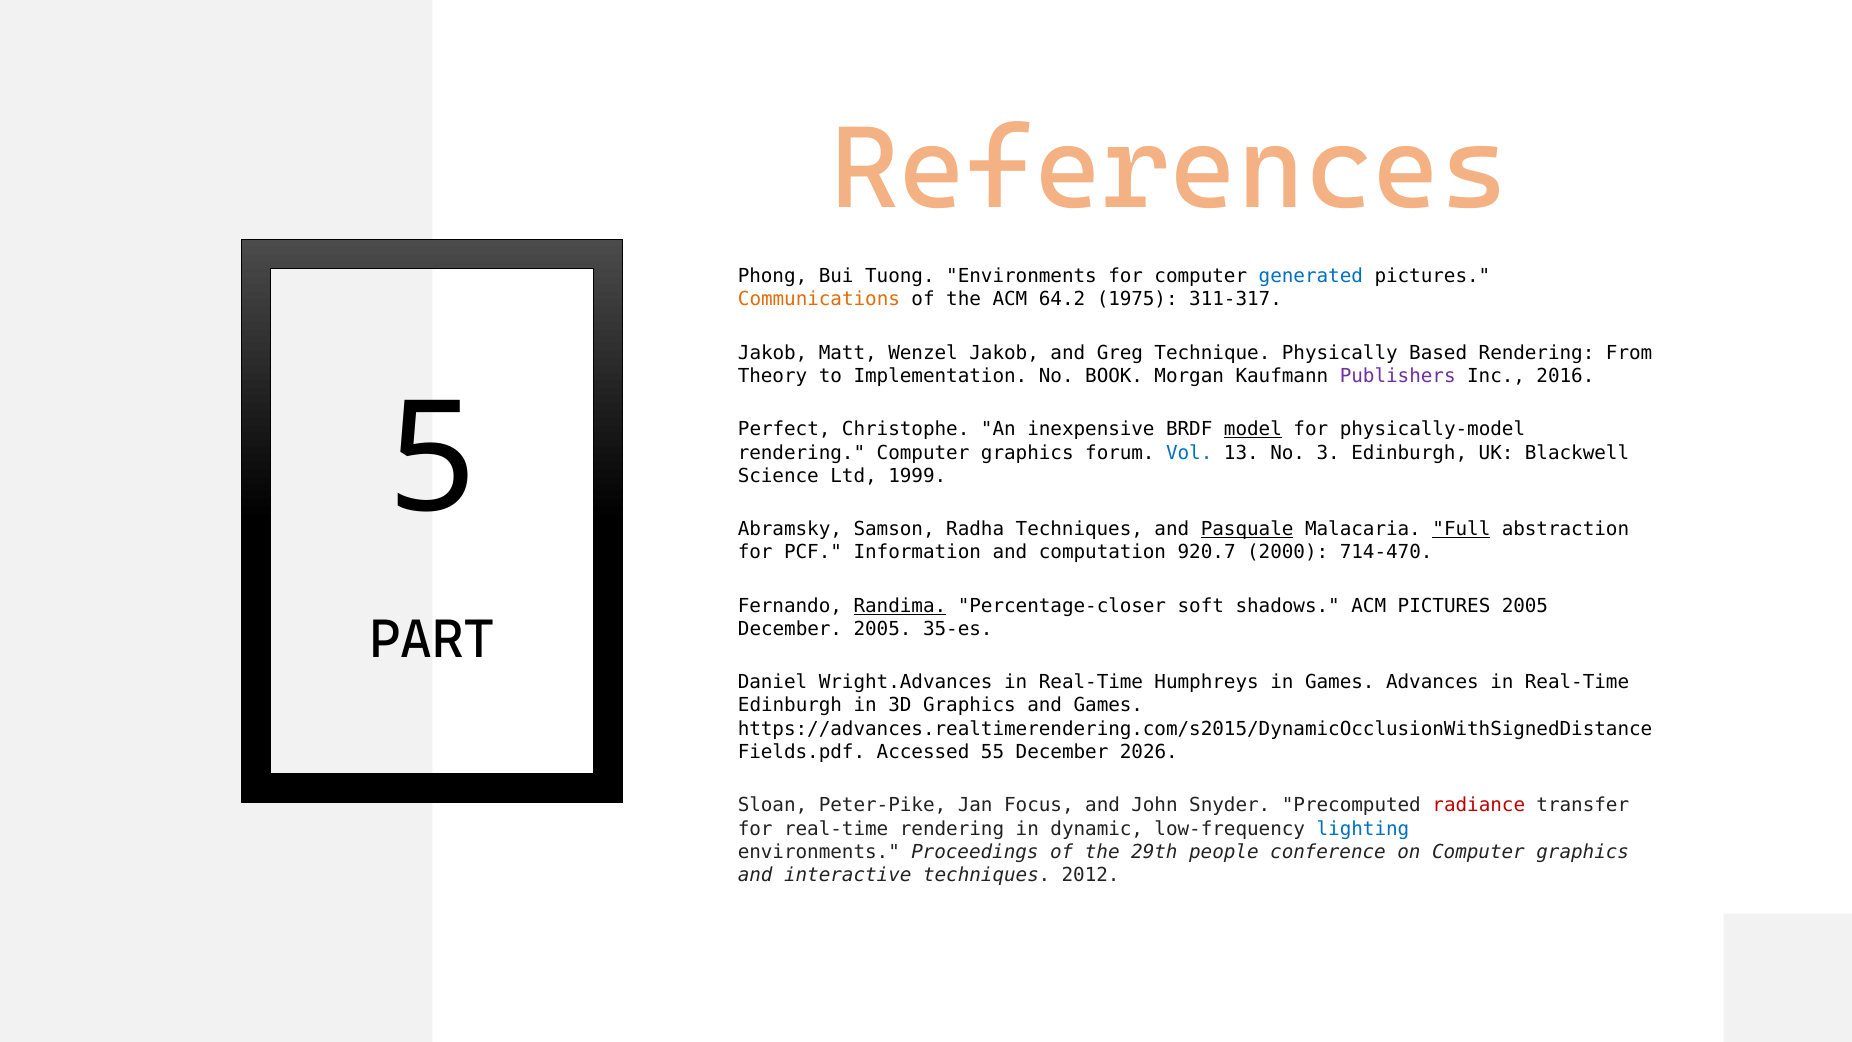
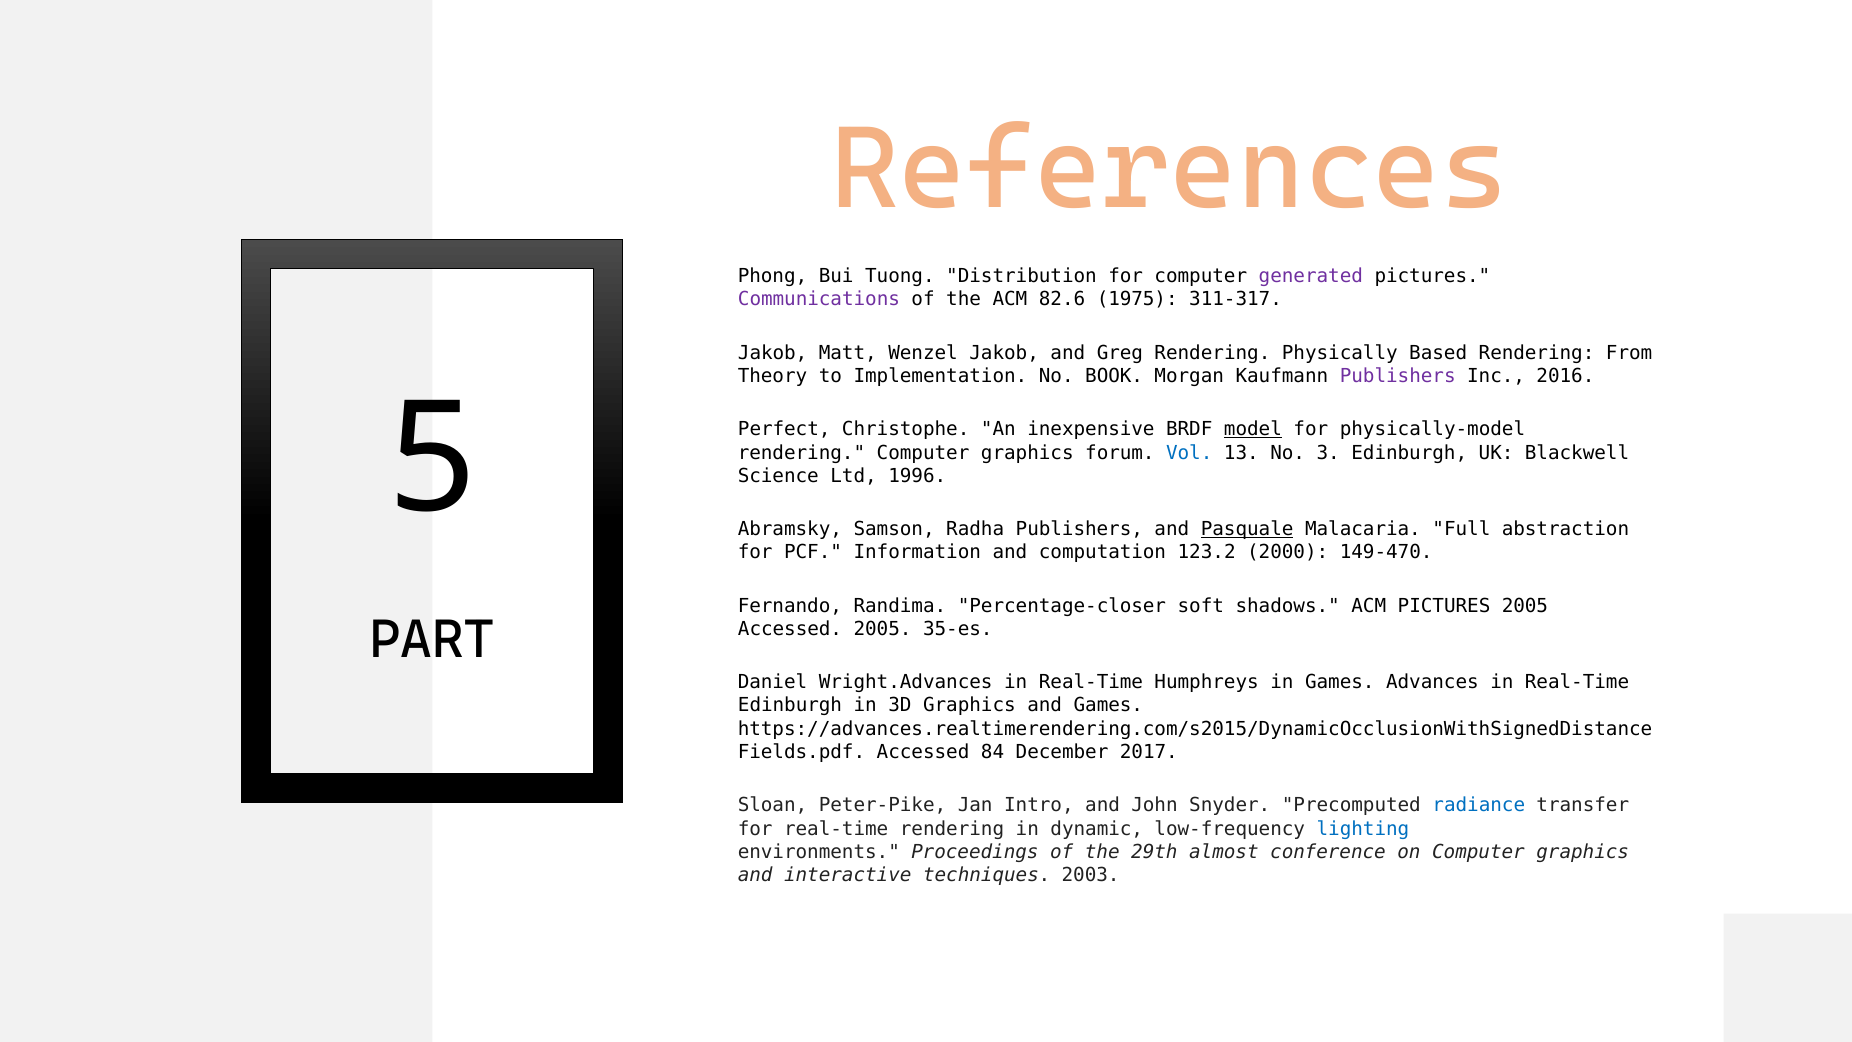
Tuong Environments: Environments -> Distribution
generated colour: blue -> purple
Communications colour: orange -> purple
64.2: 64.2 -> 82.6
Greg Technique: Technique -> Rendering
1999: 1999 -> 1996
Radha Techniques: Techniques -> Publishers
Full underline: present -> none
920.7: 920.7 -> 123.2
714-470: 714-470 -> 149-470
Randima underline: present -> none
December at (790, 629): December -> Accessed
55: 55 -> 84
2026: 2026 -> 2017
Focus: Focus -> Intro
radiance colour: red -> blue
people: people -> almost
2012: 2012 -> 2003
